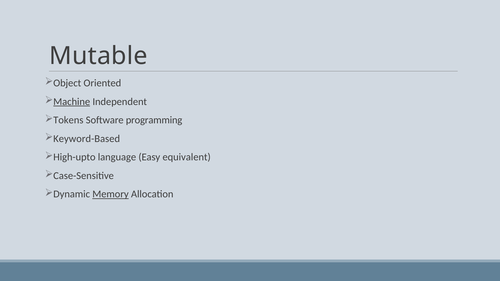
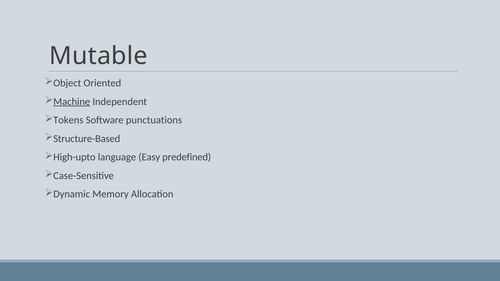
programming: programming -> punctuations
Keyword-Based: Keyword-Based -> Structure-Based
equivalent: equivalent -> predefined
Memory underline: present -> none
